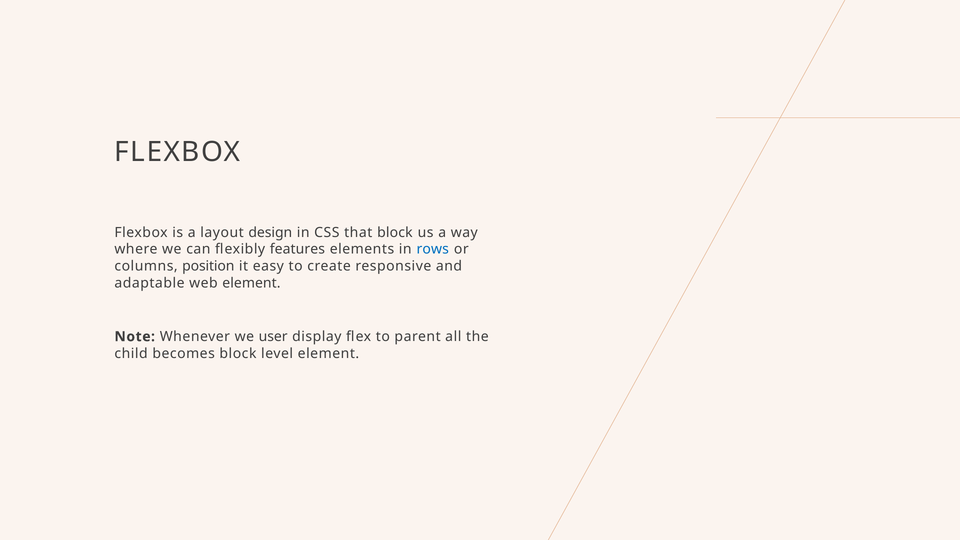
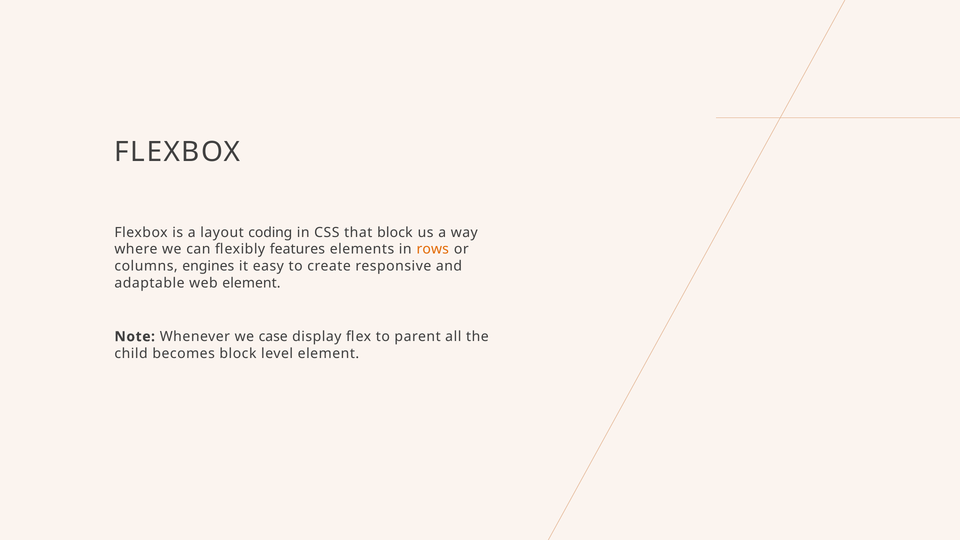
design: design -> coding
rows colour: blue -> orange
position: position -> engines
user: user -> case
